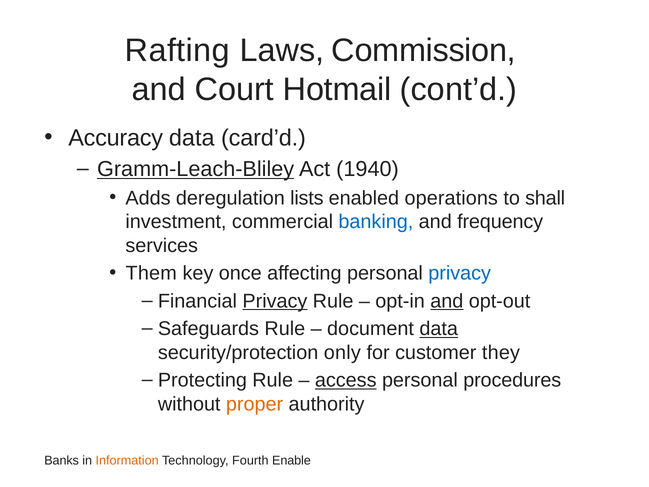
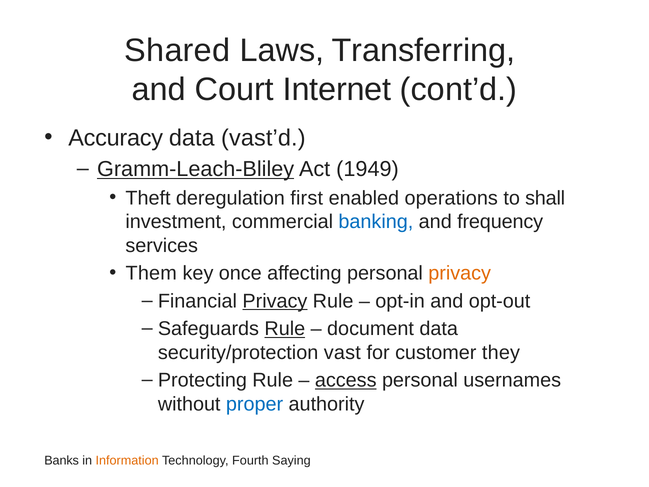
Rafting: Rafting -> Shared
Commission: Commission -> Transferring
Hotmail: Hotmail -> Internet
card’d: card’d -> vast’d
1940: 1940 -> 1949
Adds: Adds -> Theft
lists: lists -> first
privacy at (460, 273) colour: blue -> orange
and at (447, 301) underline: present -> none
Rule at (285, 329) underline: none -> present
data at (439, 329) underline: present -> none
only: only -> vast
procedures: procedures -> usernames
proper colour: orange -> blue
Enable: Enable -> Saying
